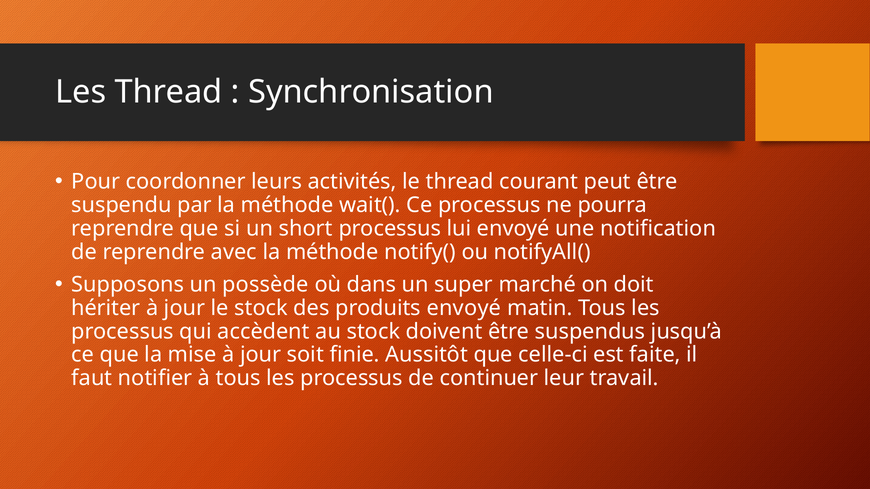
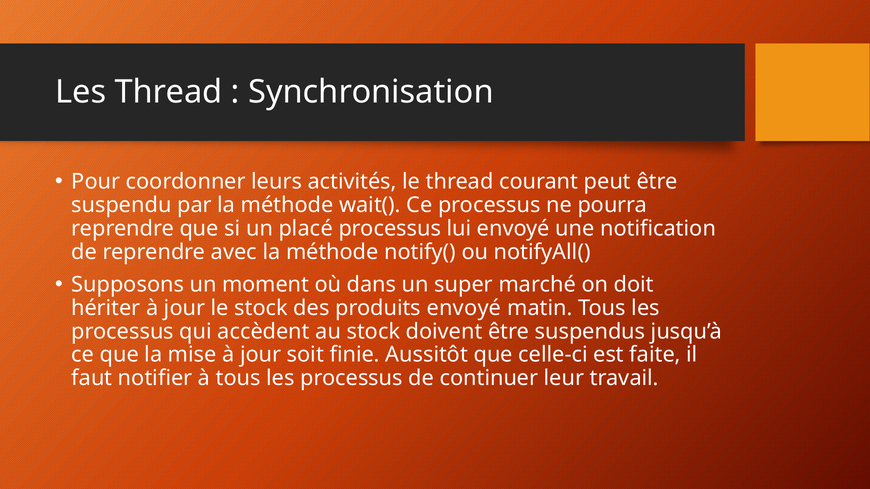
short: short -> placé
possède: possède -> moment
